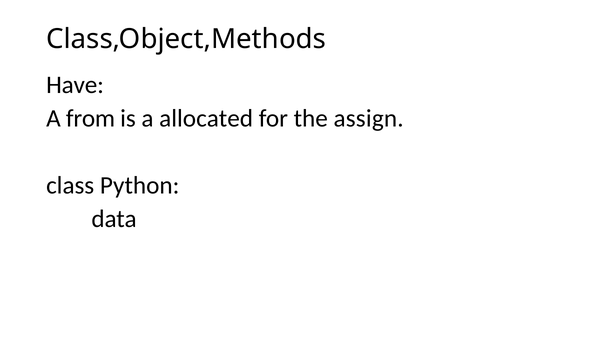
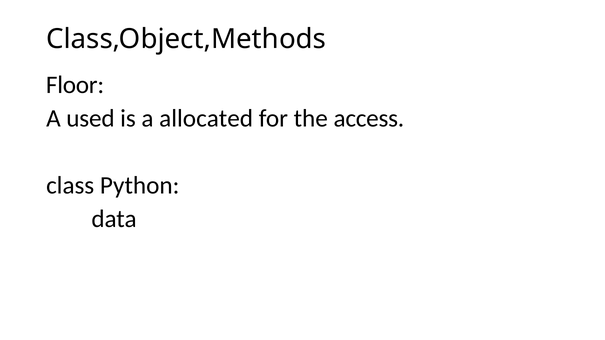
Have: Have -> Floor
from: from -> used
assign: assign -> access
